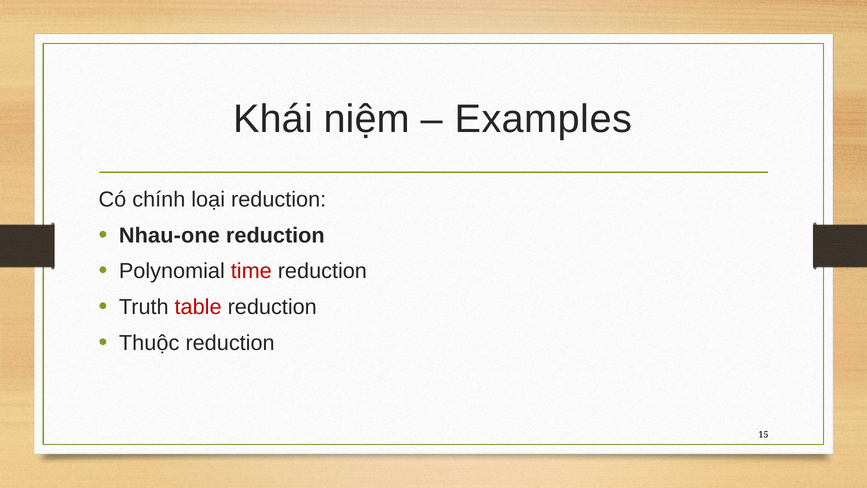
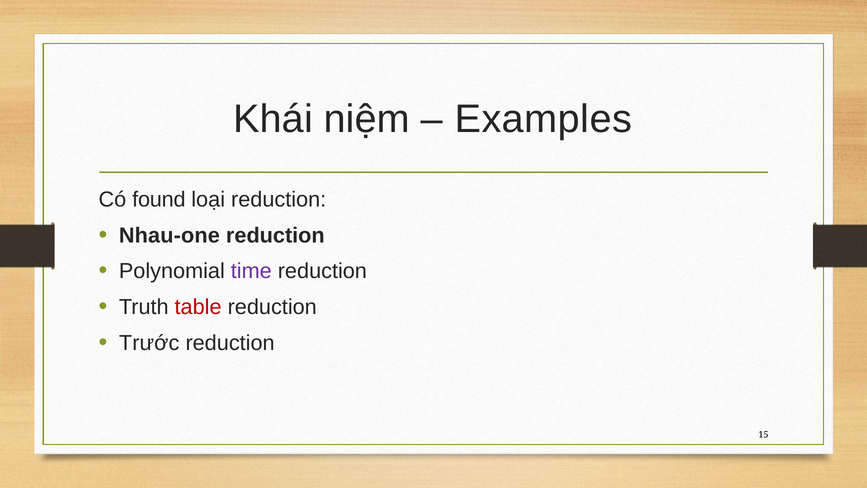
chính: chính -> found
time colour: red -> purple
Thuộc: Thuộc -> Trước
